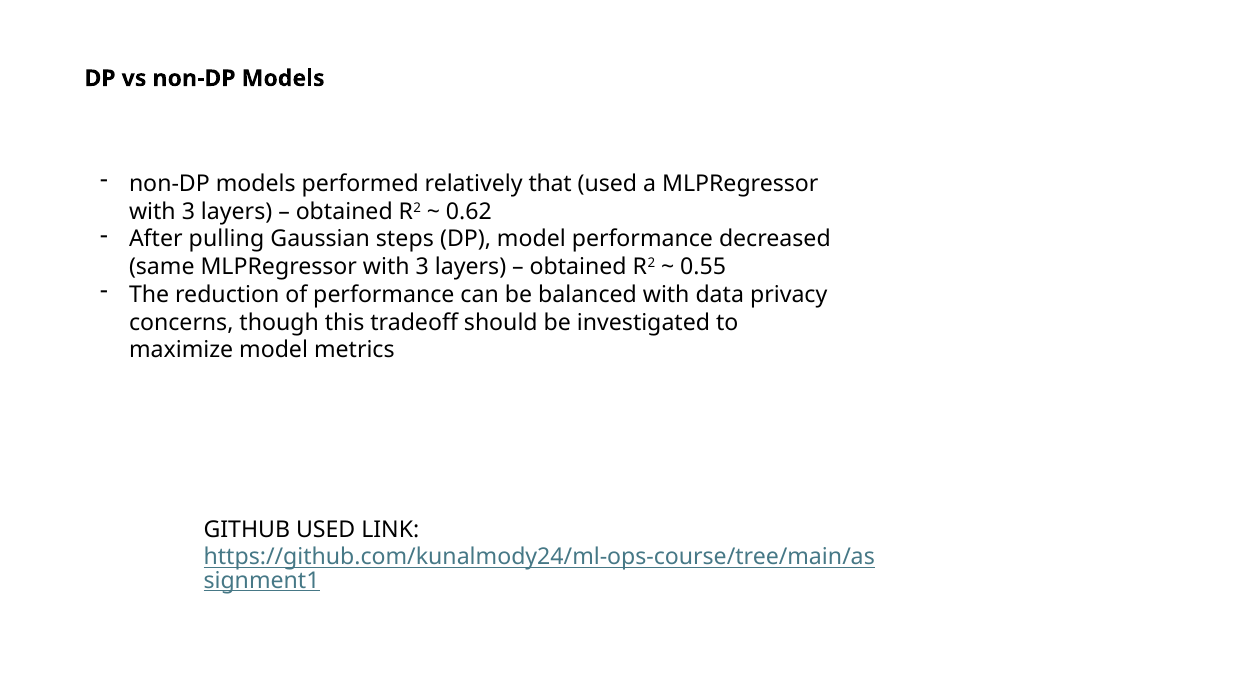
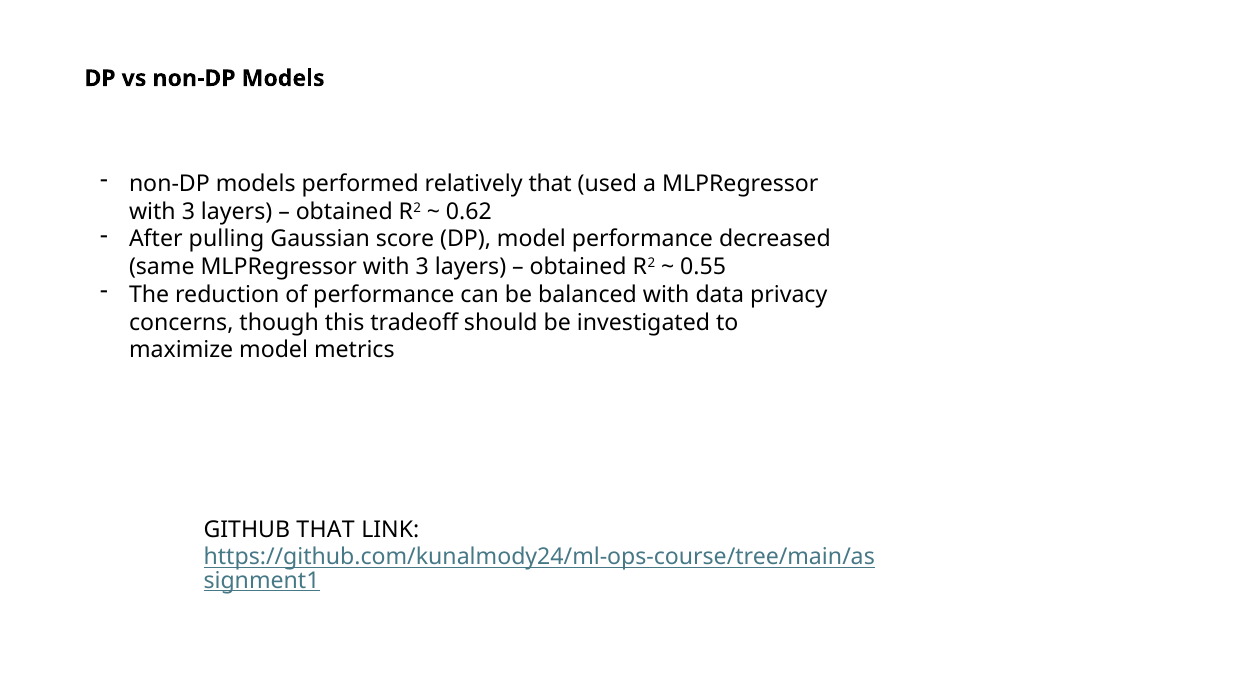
steps: steps -> score
GITHUB USED: USED -> THAT
